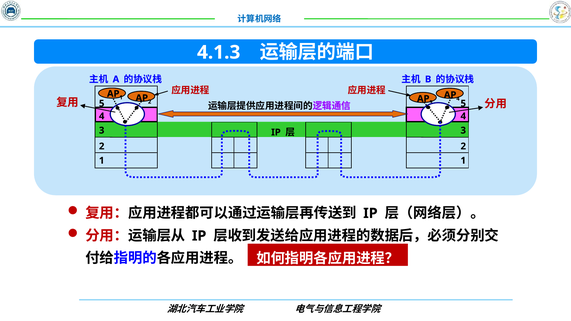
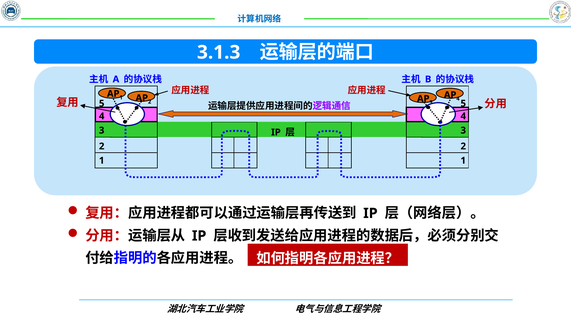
4.1.3: 4.1.3 -> 3.1.3
